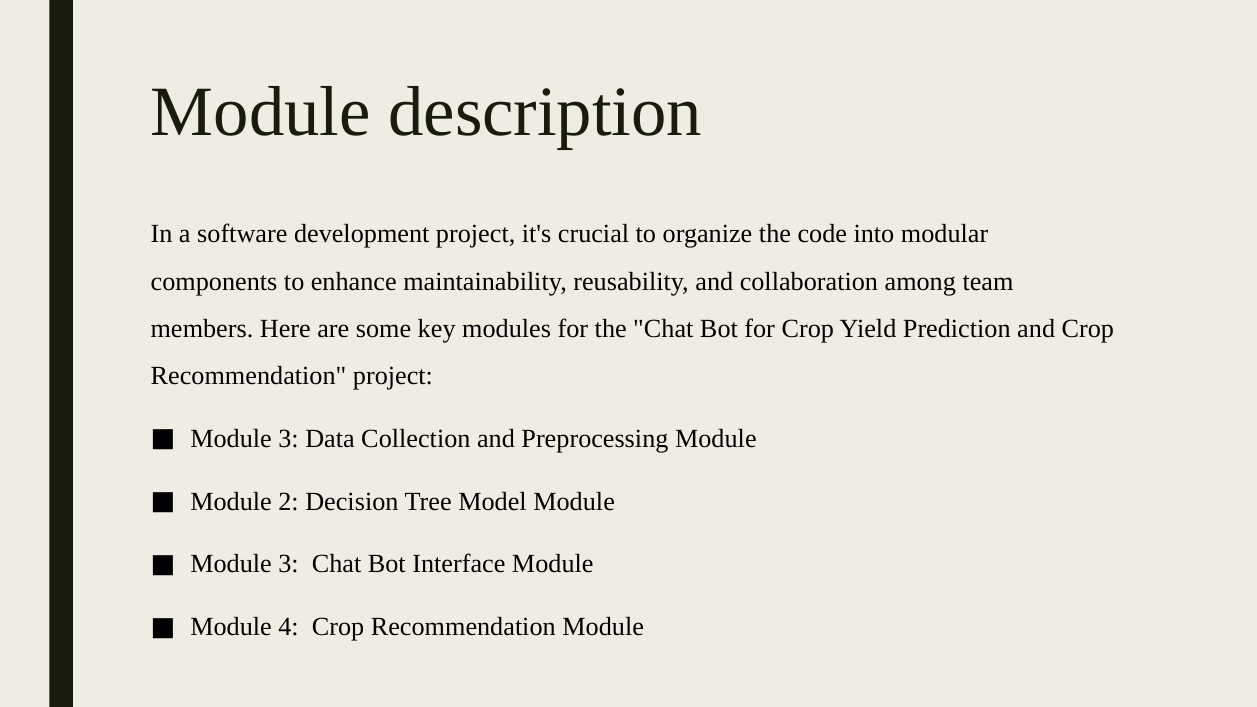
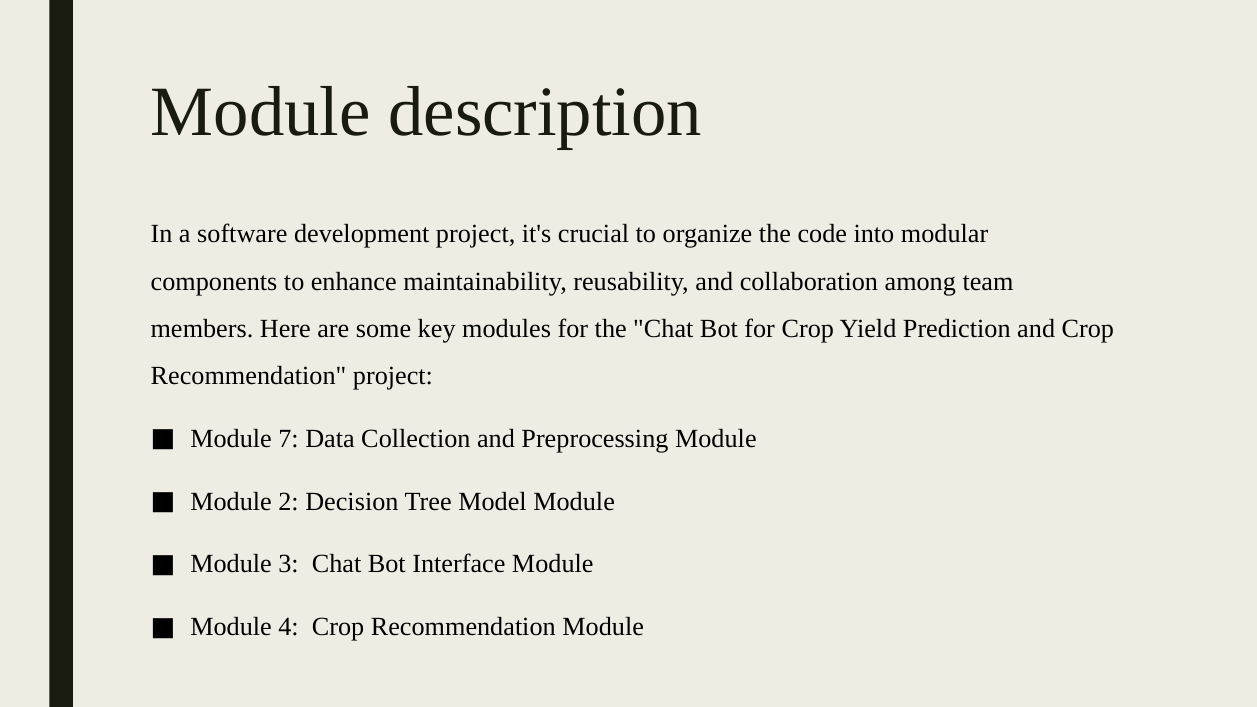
3 at (289, 439): 3 -> 7
